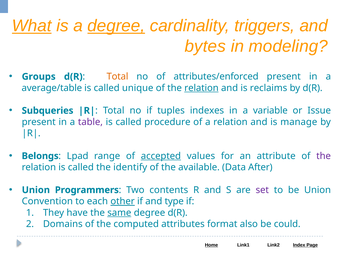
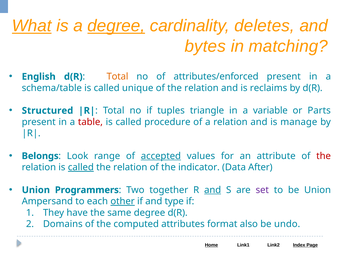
triggers: triggers -> deletes
modeling: modeling -> matching
Groups: Groups -> English
average/table: average/table -> schema/table
relation at (201, 88) underline: present -> none
Subqueries: Subqueries -> Structured
indexes: indexes -> triangle
Issue: Issue -> Parts
table colour: purple -> red
Lpad: Lpad -> Look
the at (324, 156) colour: purple -> red
called at (81, 167) underline: none -> present
identify at (130, 167): identify -> relation
available: available -> indicator
contents: contents -> together
and at (213, 190) underline: none -> present
Convention: Convention -> Ampersand
same underline: present -> none
could: could -> undo
